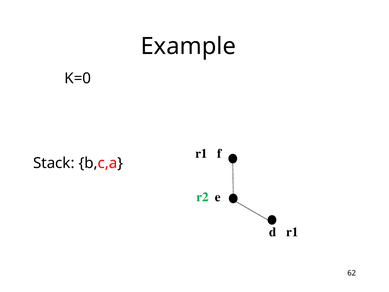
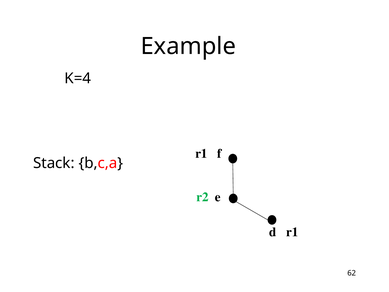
K=0: K=0 -> K=4
